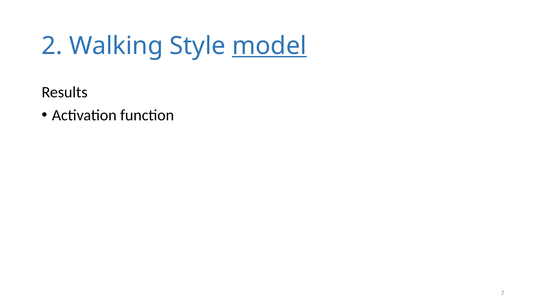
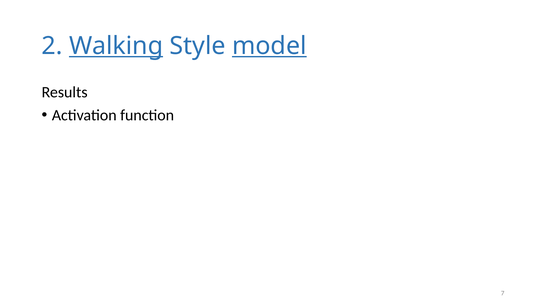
Walking underline: none -> present
